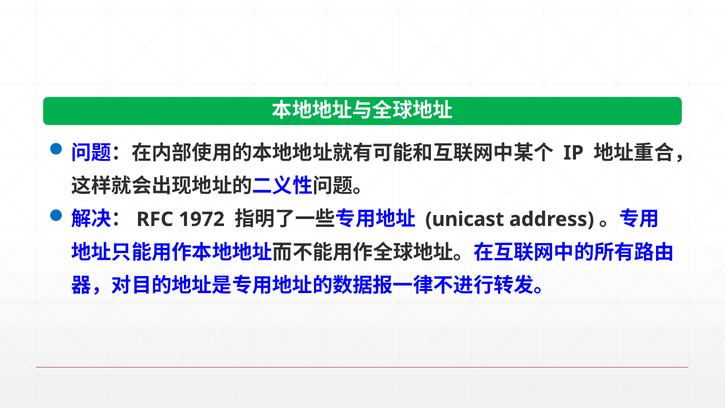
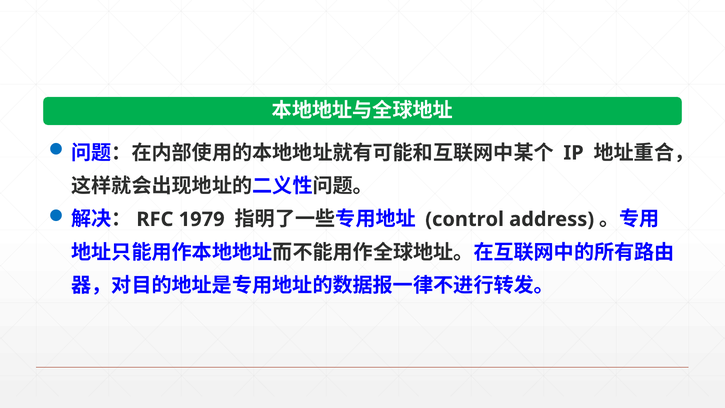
1972: 1972 -> 1979
unicast: unicast -> control
